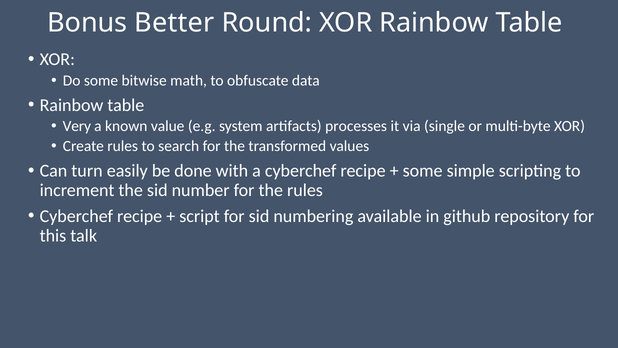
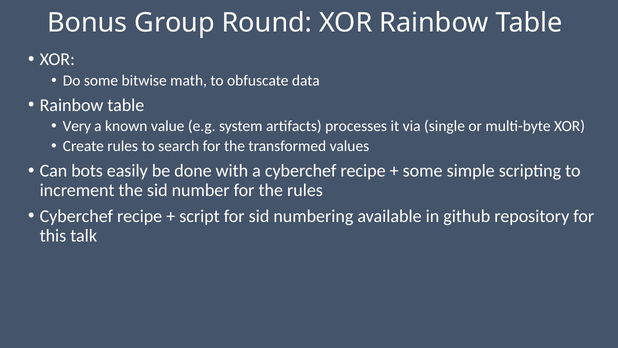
Better: Better -> Group
turn: turn -> bots
